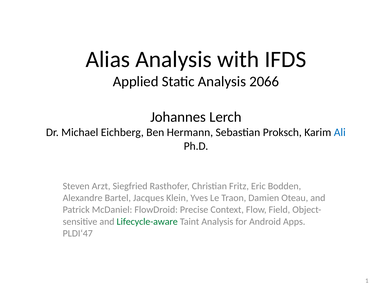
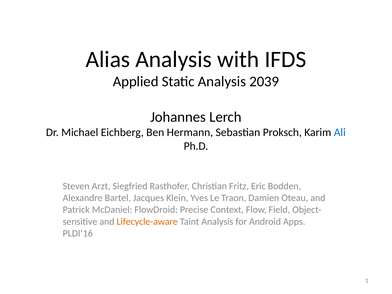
2066: 2066 -> 2039
Lifecycle-aware colour: green -> orange
PLDI‘47: PLDI‘47 -> PLDI‘16
